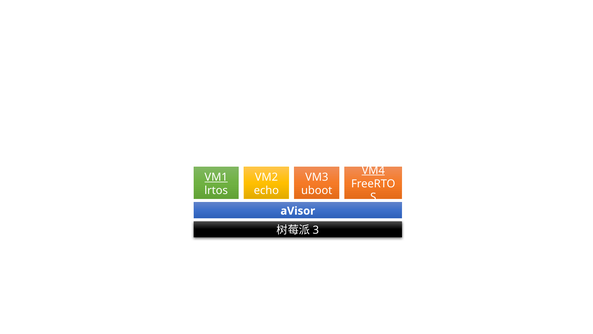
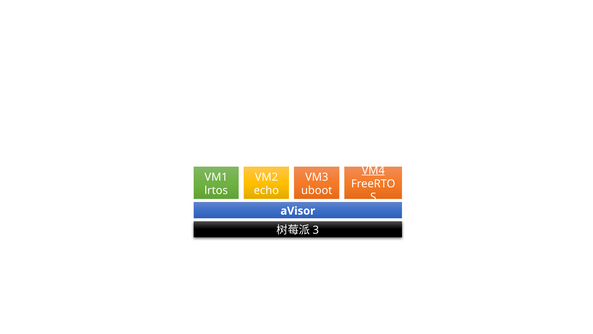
VM1 underline: present -> none
